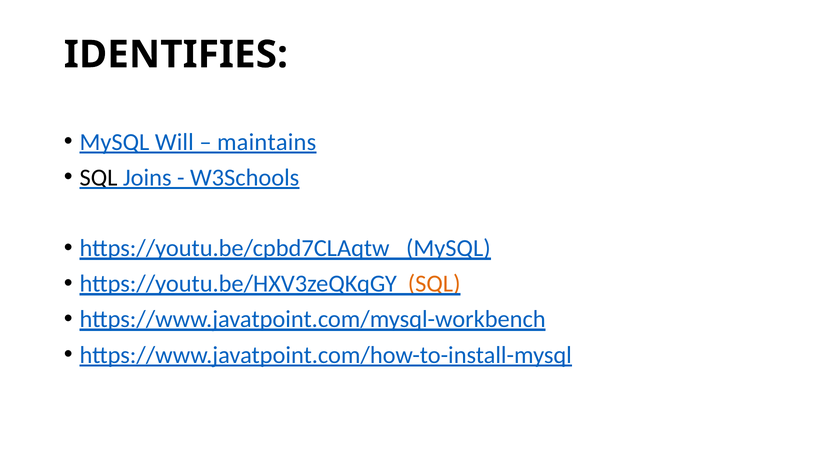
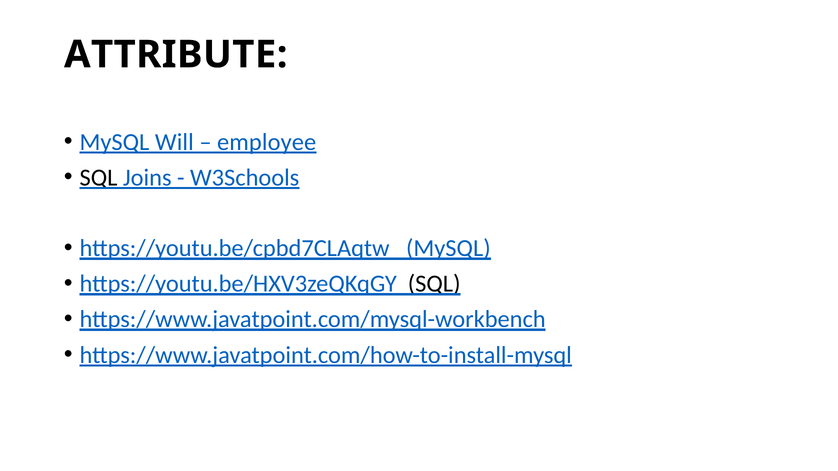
IDENTIFIES: IDENTIFIES -> ATTRIBUTE
maintains: maintains -> employee
SQL at (434, 284) colour: orange -> black
